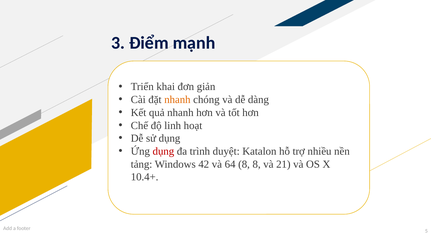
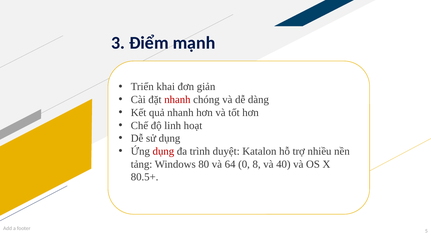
nhanh at (177, 100) colour: orange -> red
42: 42 -> 80
64 8: 8 -> 0
21: 21 -> 40
10.4+: 10.4+ -> 80.5+
